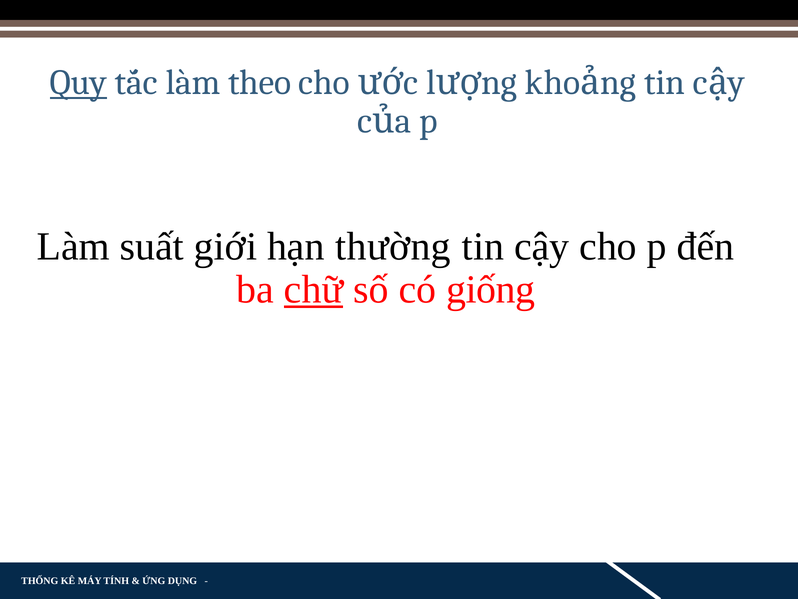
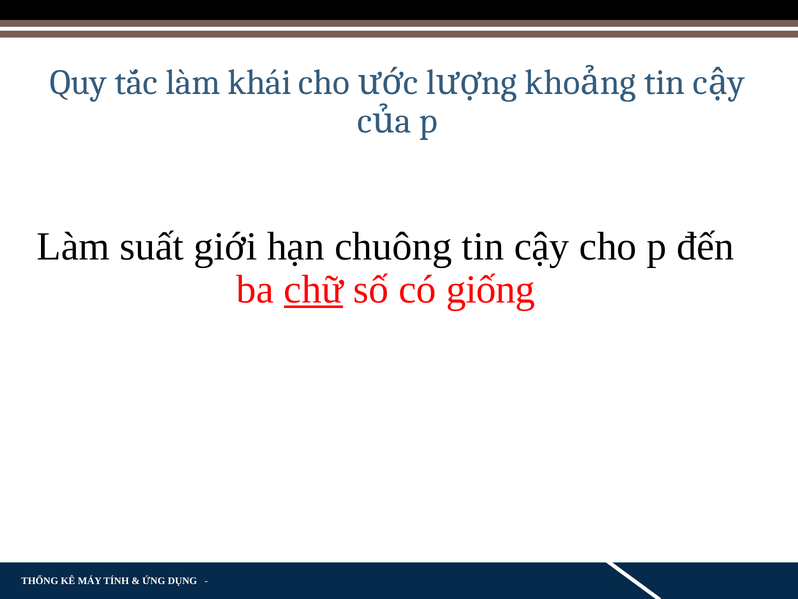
Quy underline: present -> none
theo: theo -> khái
thường: thường -> chuông
